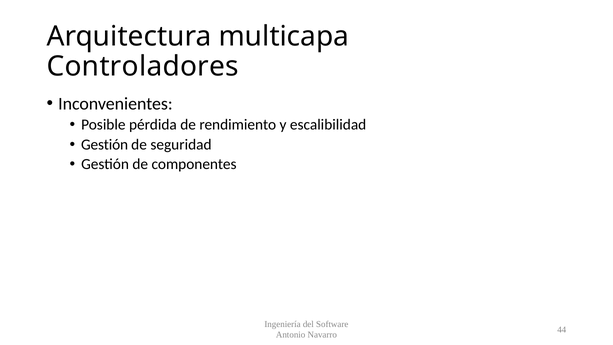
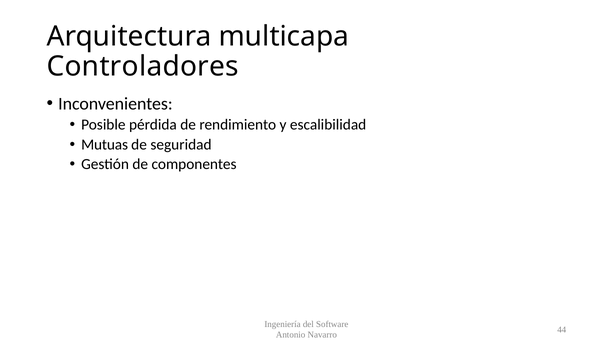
Gestión at (105, 145): Gestión -> Mutuas
